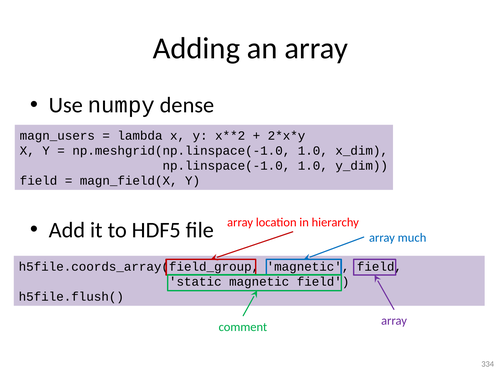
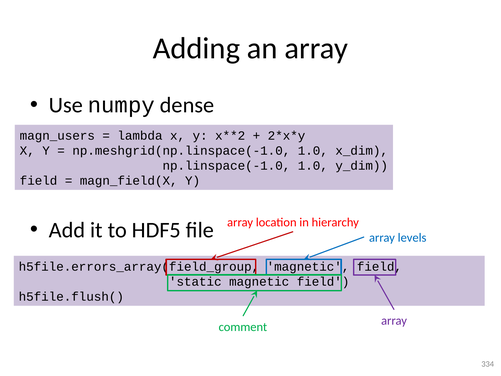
much: much -> levels
h5file.coords_array(field_group: h5file.coords_array(field_group -> h5file.errors_array(field_group
